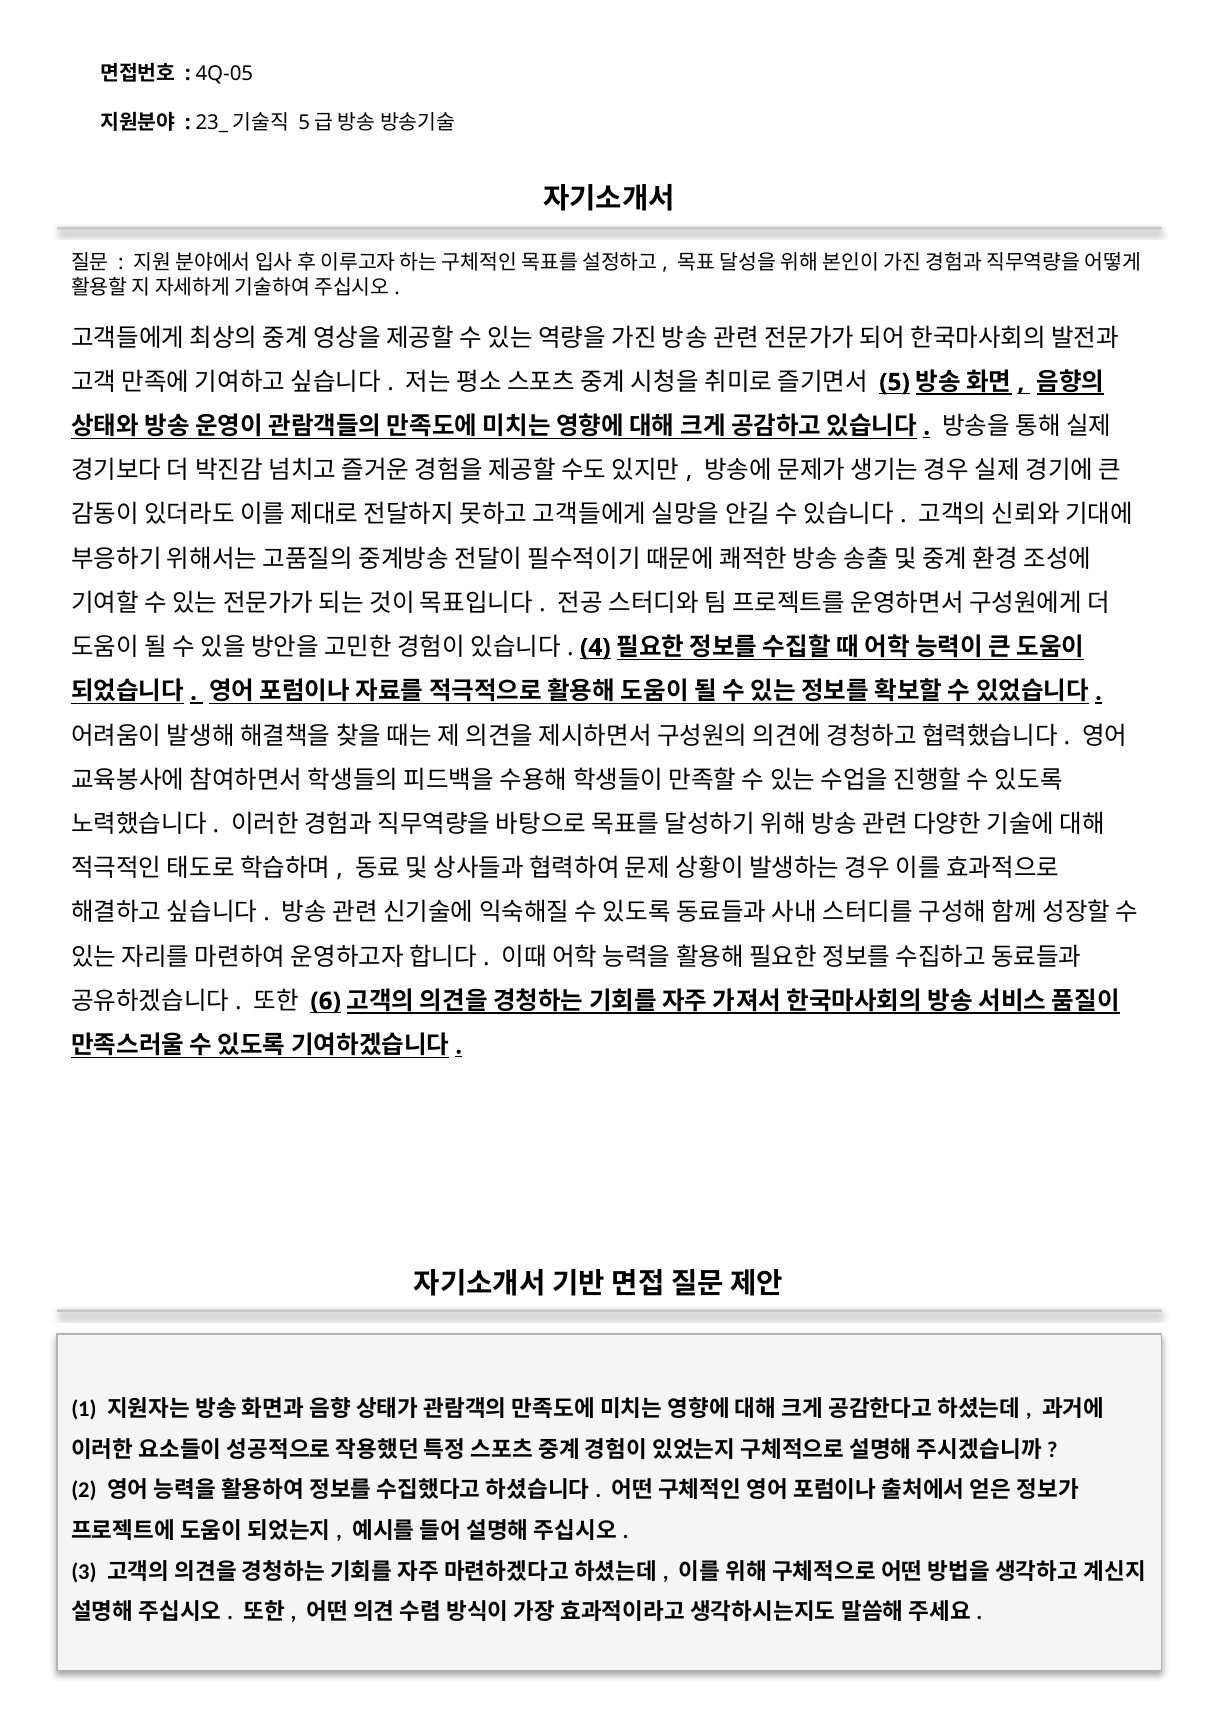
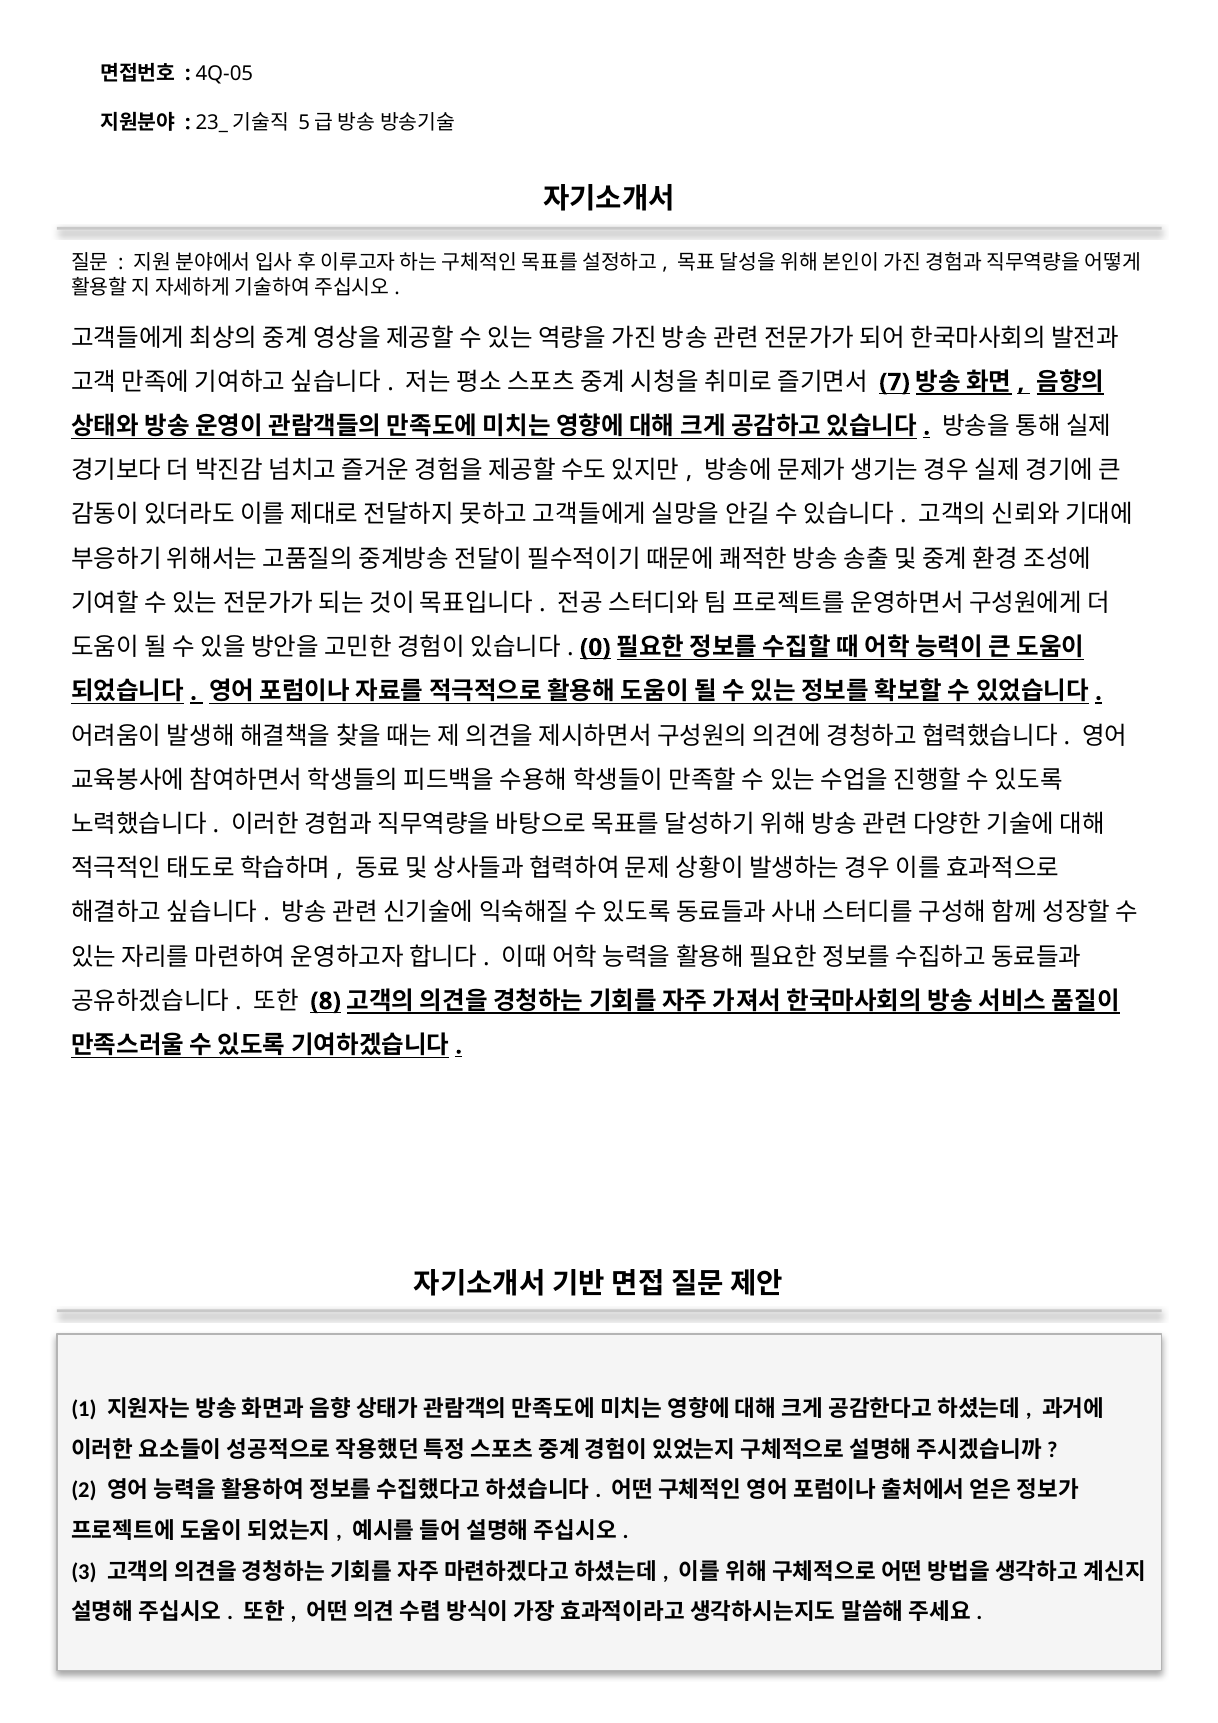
5: 5 -> 7
4: 4 -> 0
6: 6 -> 8
